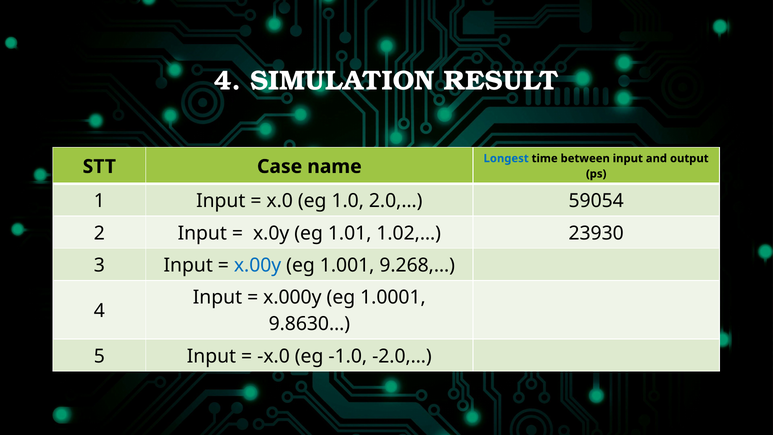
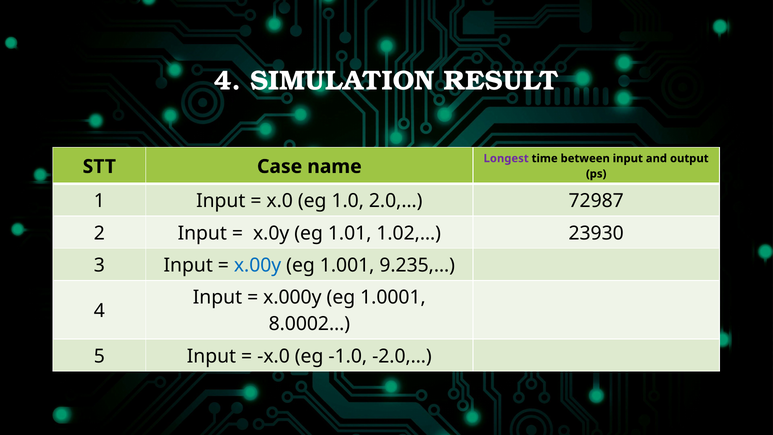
Longest colour: blue -> purple
59054: 59054 -> 72987
9.268,…: 9.268,… -> 9.235,…
9.8630…: 9.8630… -> 8.0002…
